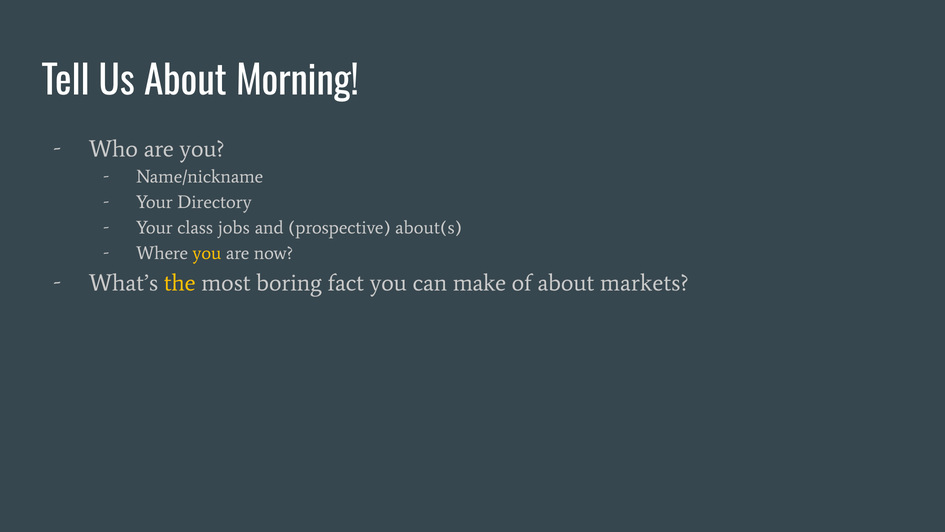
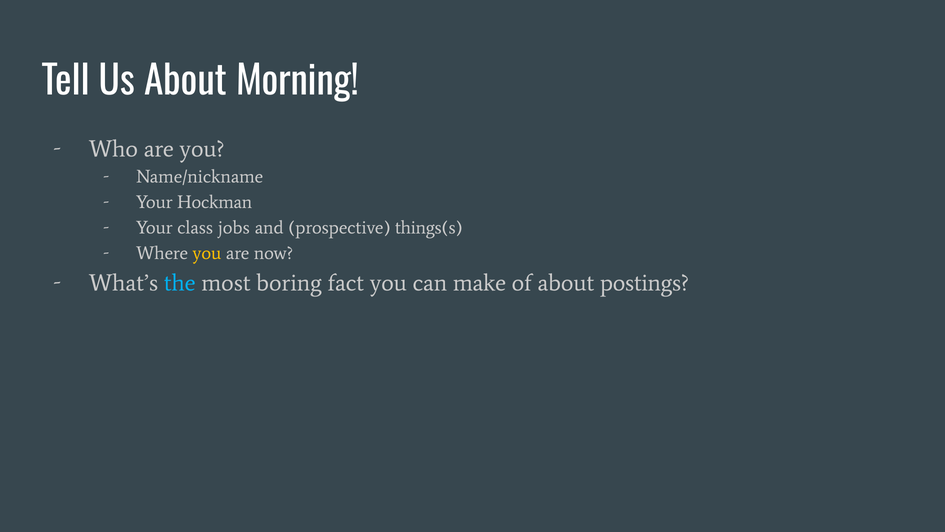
Directory: Directory -> Hockman
about(s: about(s -> things(s
the colour: yellow -> light blue
markets: markets -> postings
